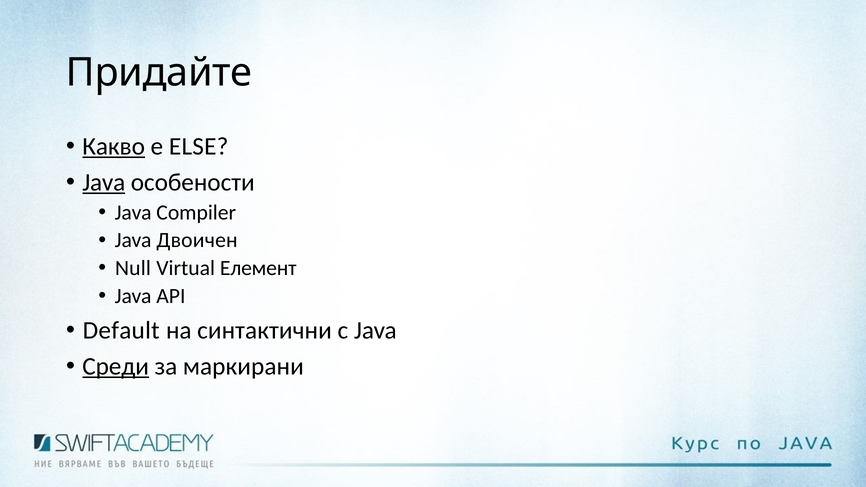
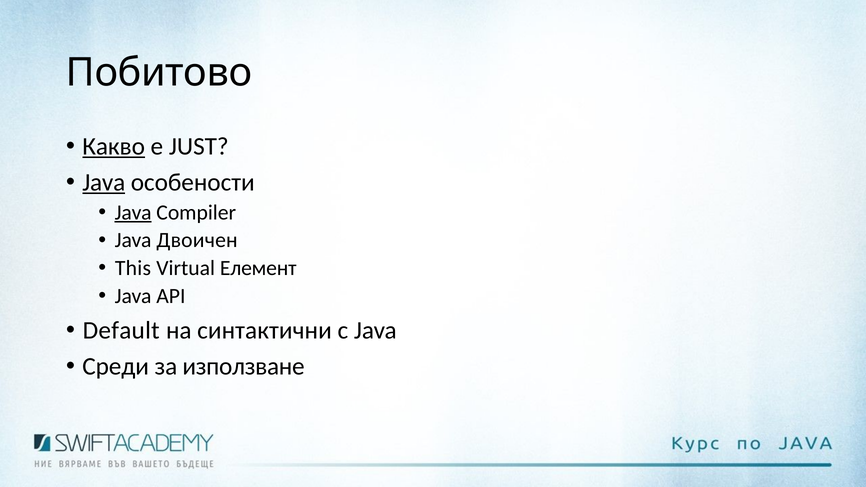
Придайте: Придайте -> Побитово
ELSE: ELSE -> JUST
Java at (133, 212) underline: none -> present
Null: Null -> This
Среди underline: present -> none
маркирани: маркирани -> използване
